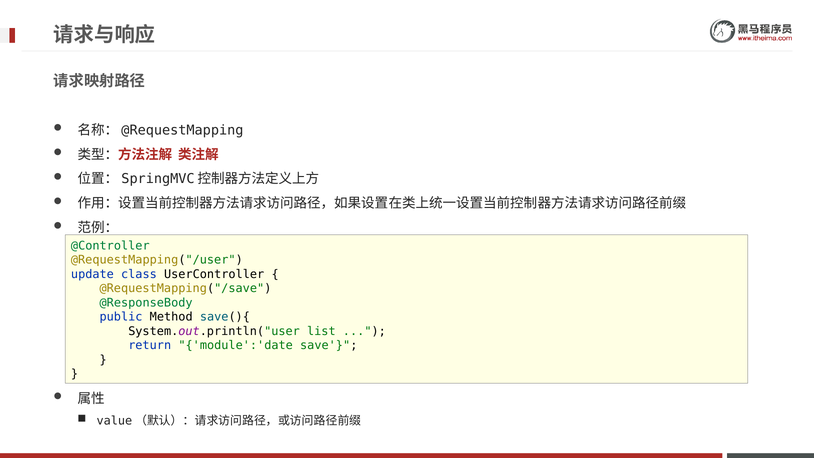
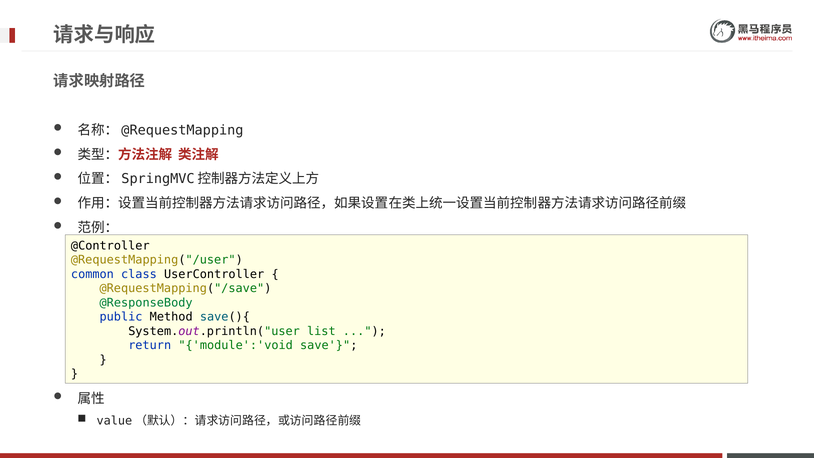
@Controller colour: green -> black
update: update -> common
module':'date: module':'date -> module':'void
